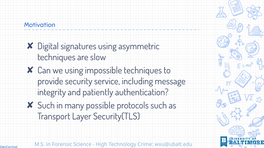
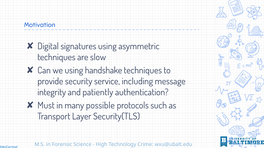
impossible: impossible -> handshake
Such at (46, 106): Such -> Must
